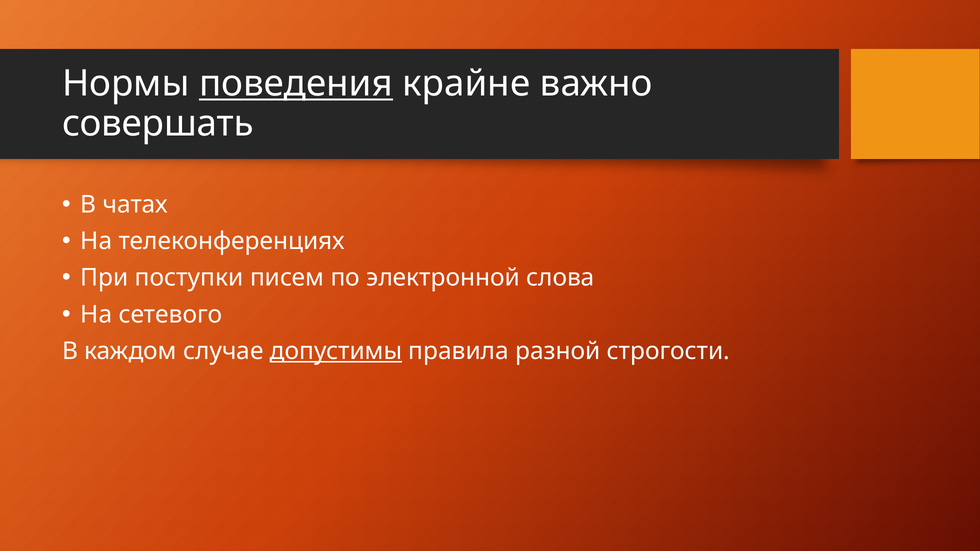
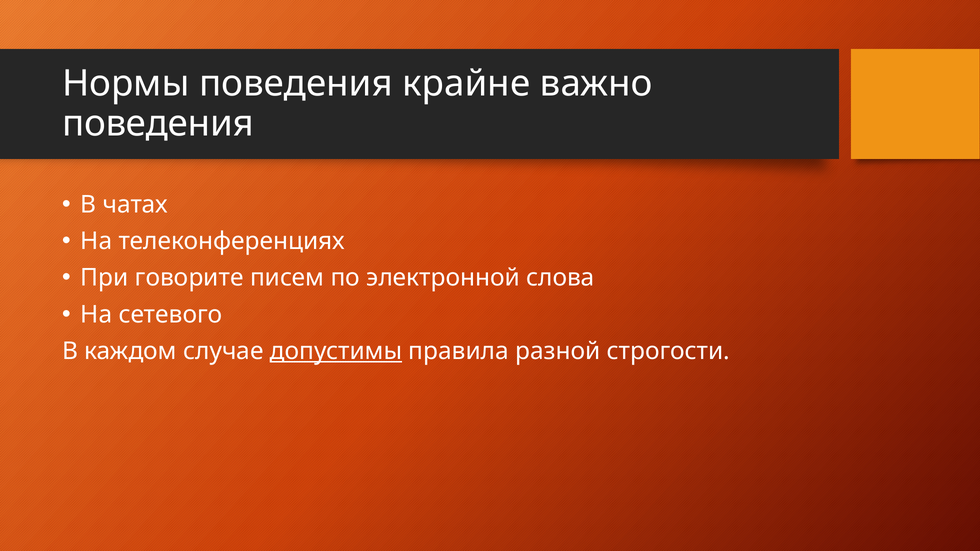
поведения at (296, 84) underline: present -> none
совершать at (158, 124): совершать -> поведения
поступки: поступки -> говорите
